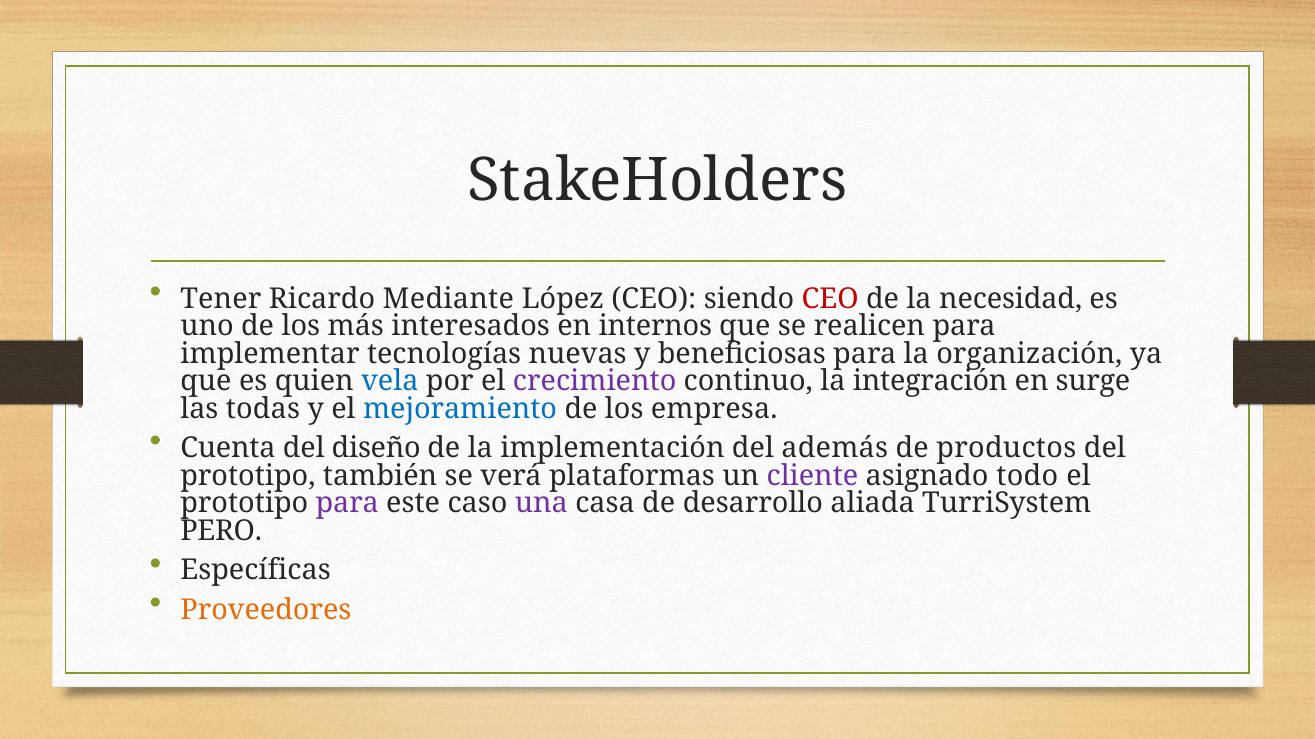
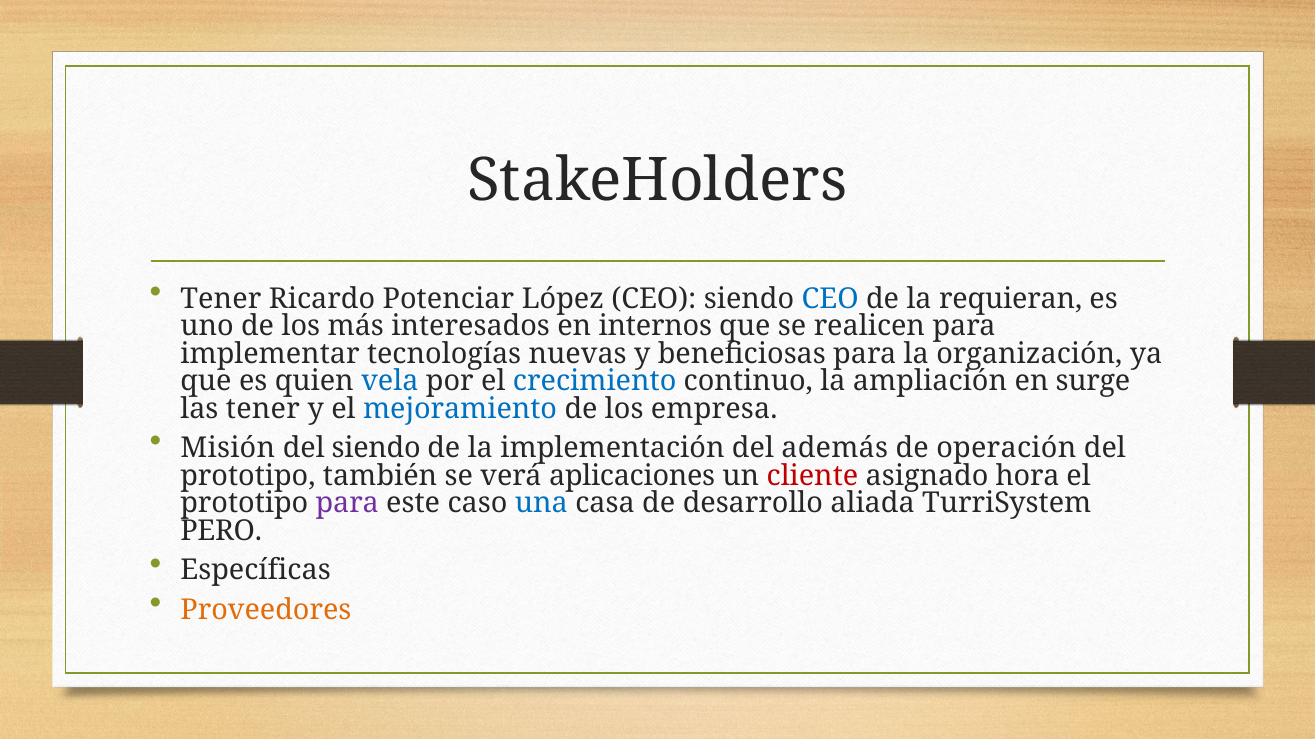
Mediante: Mediante -> Potenciar
CEO at (830, 299) colour: red -> blue
necesidad: necesidad -> requieran
crecimiento colour: purple -> blue
integración: integración -> ampliación
las todas: todas -> tener
Cuenta: Cuenta -> Misión
del diseño: diseño -> siendo
productos: productos -> operación
plataformas: plataformas -> aplicaciones
cliente colour: purple -> red
todo: todo -> hora
una colour: purple -> blue
